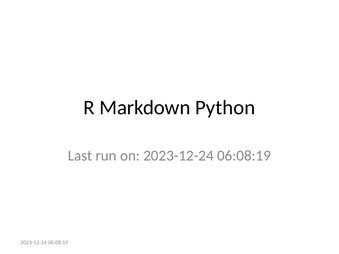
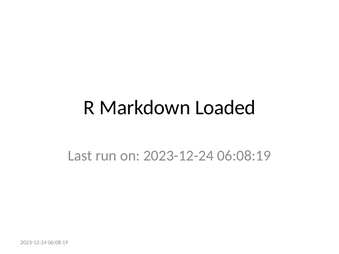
Python: Python -> Loaded
